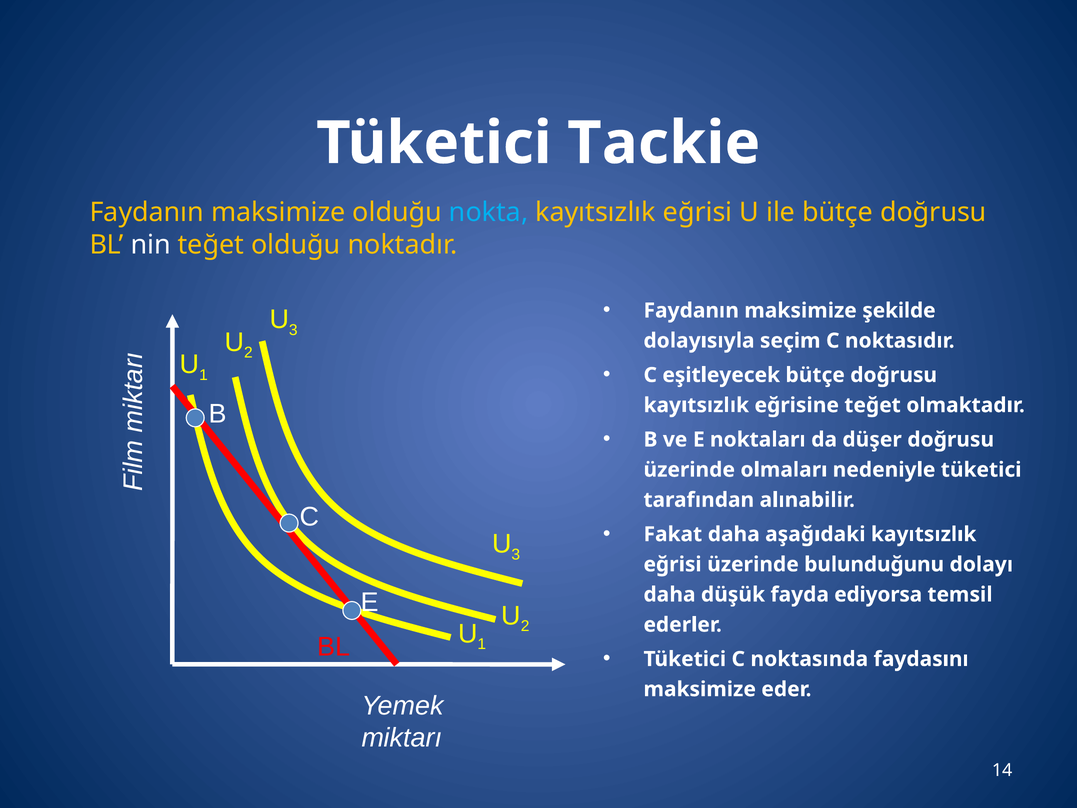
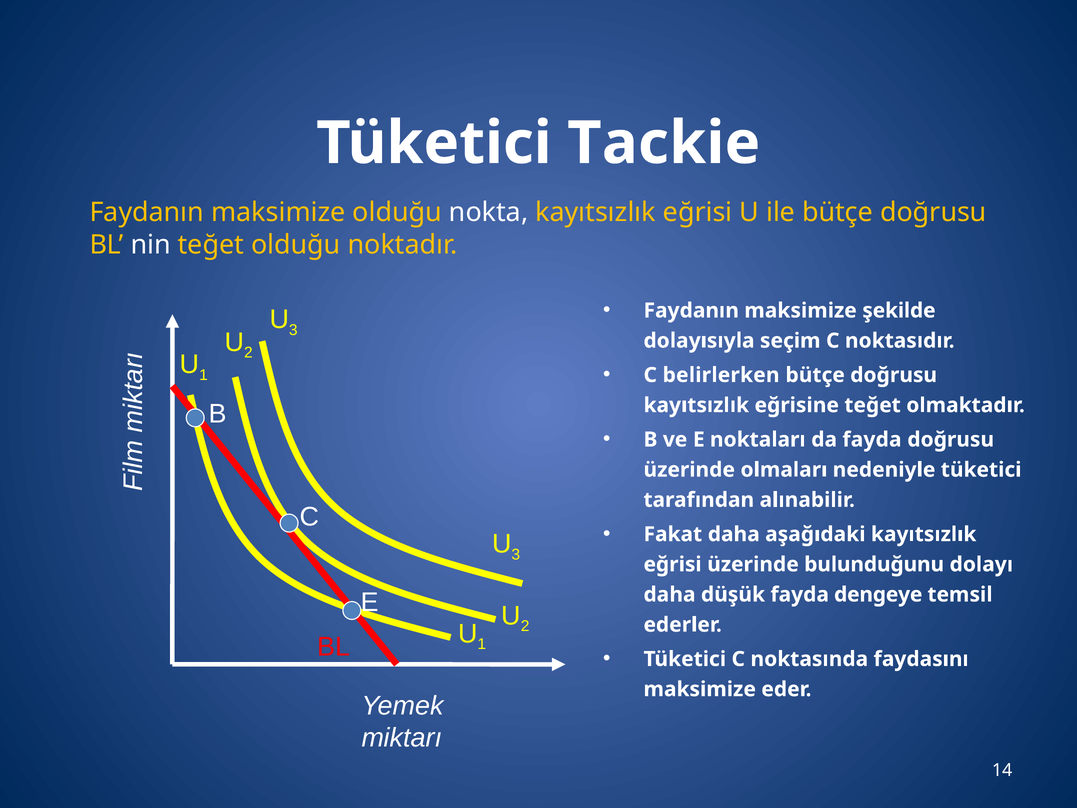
nokta colour: light blue -> white
eşitleyecek: eşitleyecek -> belirlerken
da düşer: düşer -> fayda
ediyorsa: ediyorsa -> dengeye
